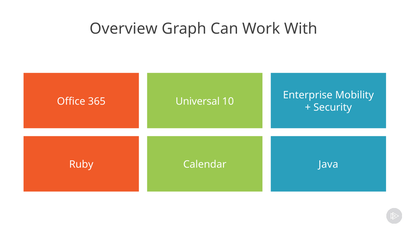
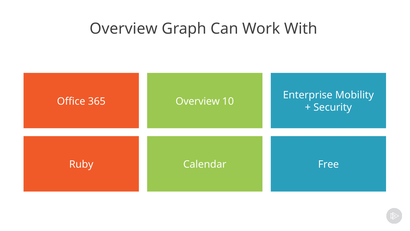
Universal at (198, 101): Universal -> Overview
Java: Java -> Free
